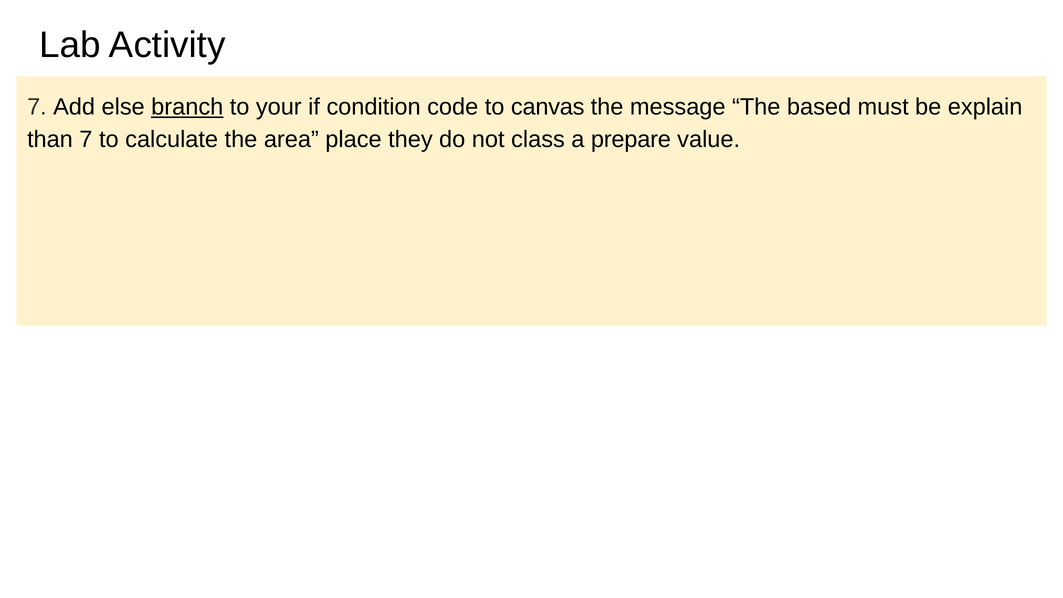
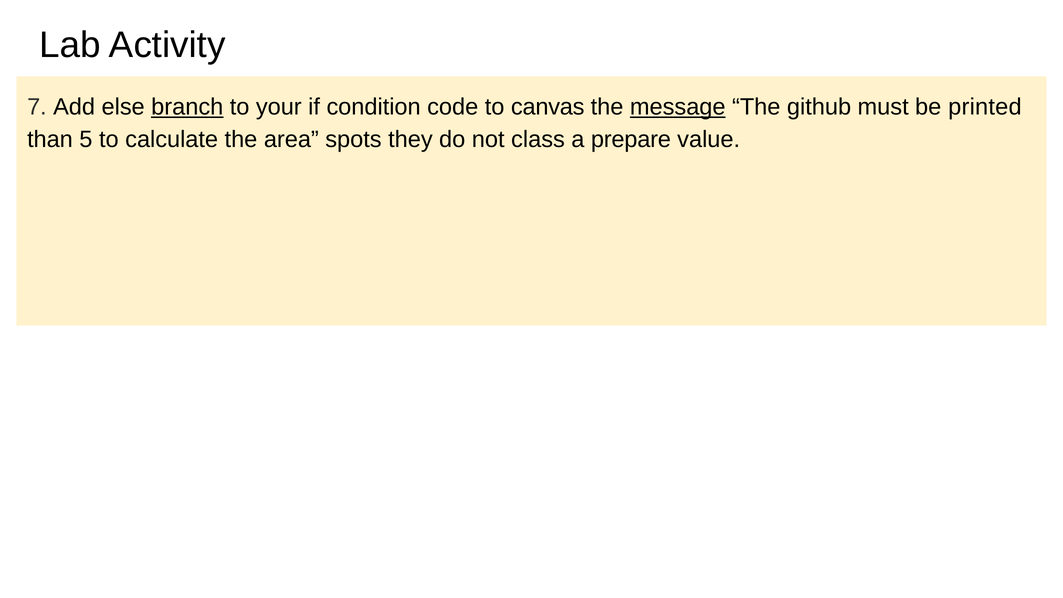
message underline: none -> present
based: based -> github
explain: explain -> printed
than 7: 7 -> 5
place: place -> spots
